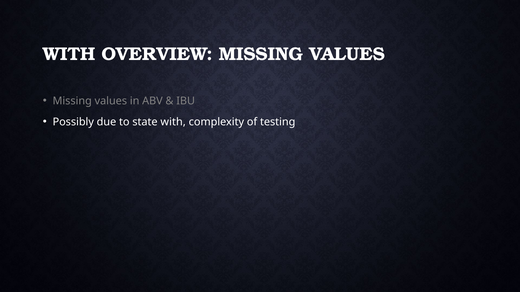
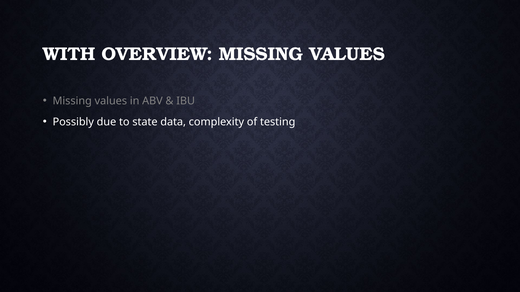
state with: with -> data
